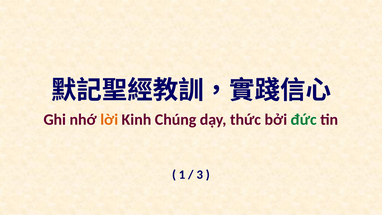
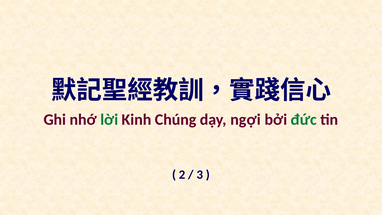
lời colour: orange -> green
thức: thức -> ngợi
1: 1 -> 2
